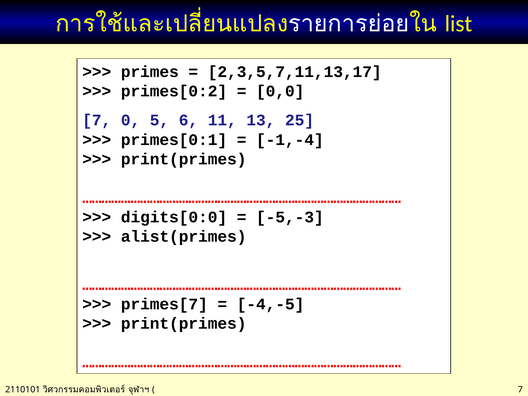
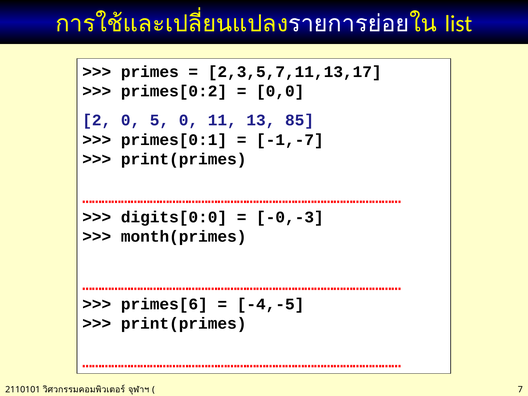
7 at (97, 120): 7 -> 2
5 6: 6 -> 0
25: 25 -> 85
-1,-4: -1,-4 -> -1,-7
-5,-3: -5,-3 -> -0,-3
alist(primes: alist(primes -> month(primes
primes[7: primes[7 -> primes[6
